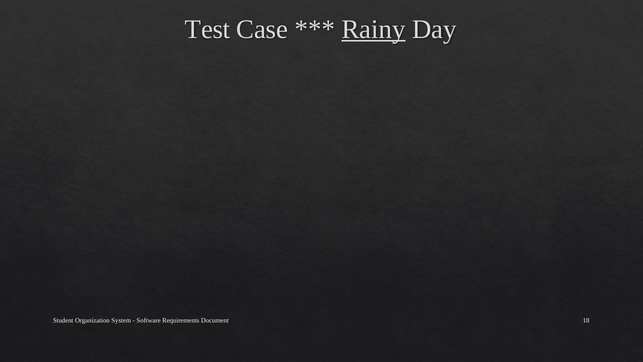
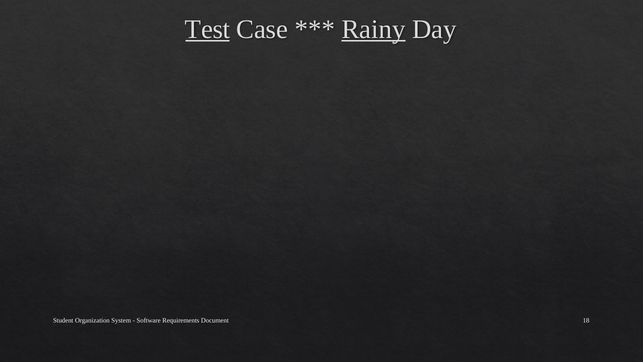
Test underline: none -> present
